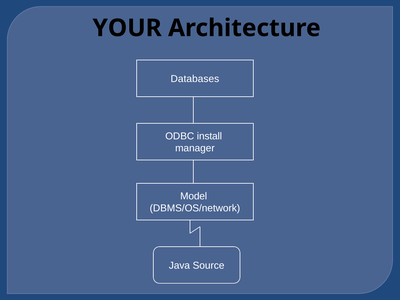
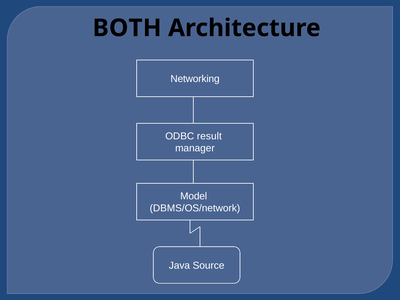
YOUR: YOUR -> BOTH
Databases: Databases -> Networking
install: install -> result
